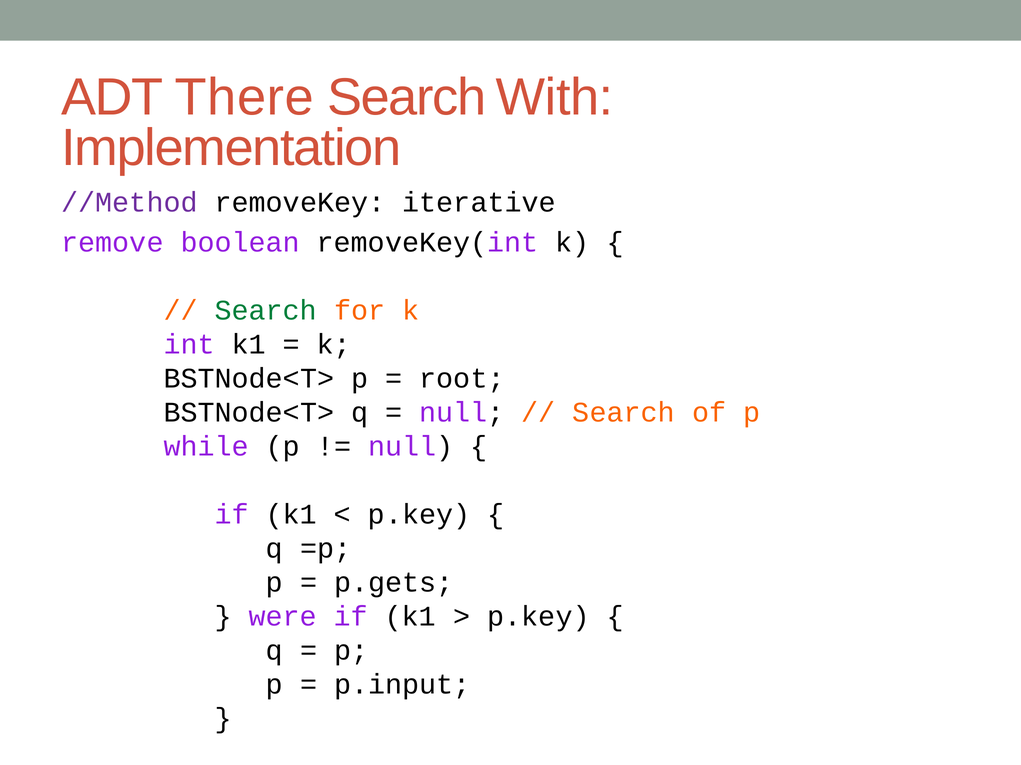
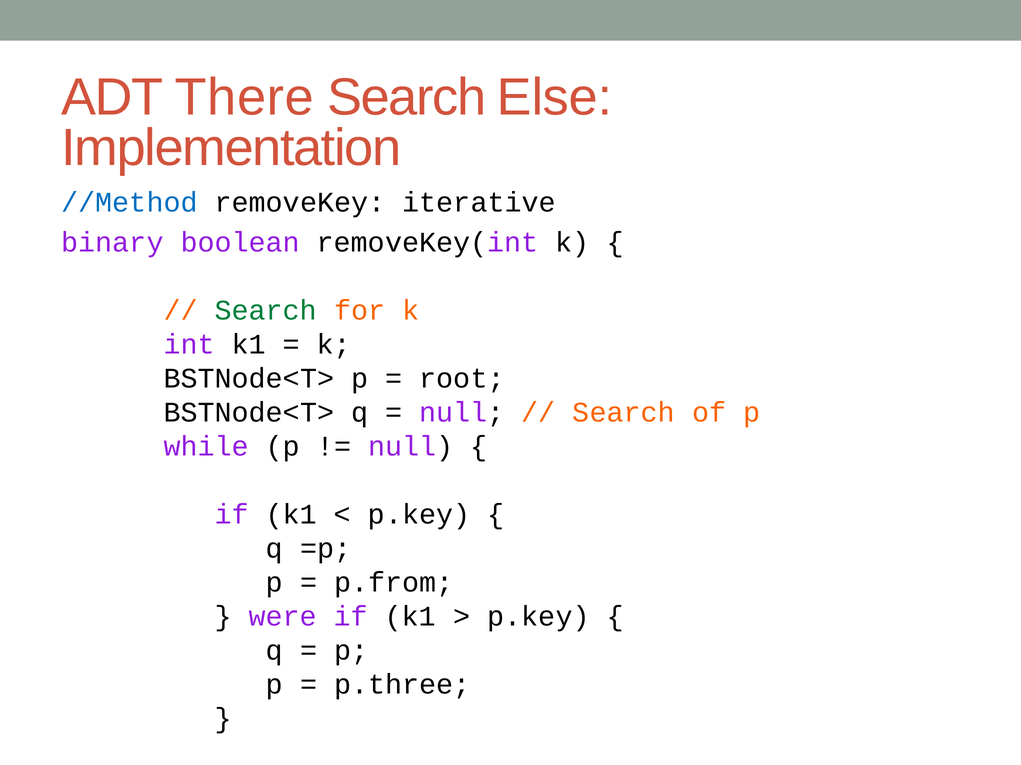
With: With -> Else
//Method colour: purple -> blue
remove: remove -> binary
p.gets: p.gets -> p.from
p.input: p.input -> p.three
